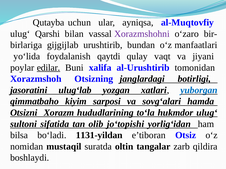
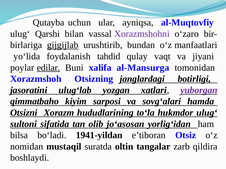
gijgijlab underline: none -> present
qaytdi: qaytdi -> tahdid
al-Urushtirib: al-Urushtirib -> al-Mansurga
yuborgan colour: blue -> purple
jo‘topishi: jo‘topishi -> jo‘asosan
1131-yildan: 1131-yildan -> 1941-yildan
